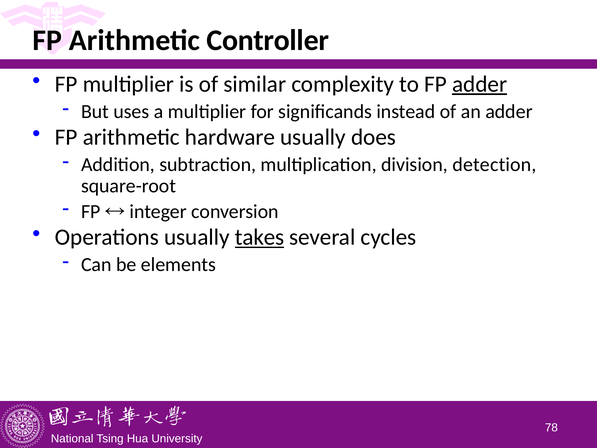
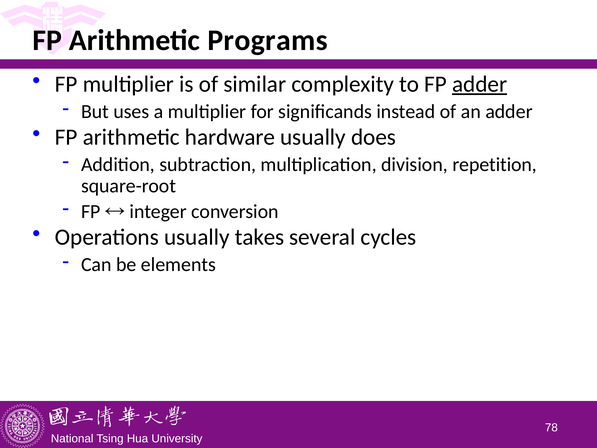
Controller: Controller -> Programs
detection: detection -> repetition
takes underline: present -> none
